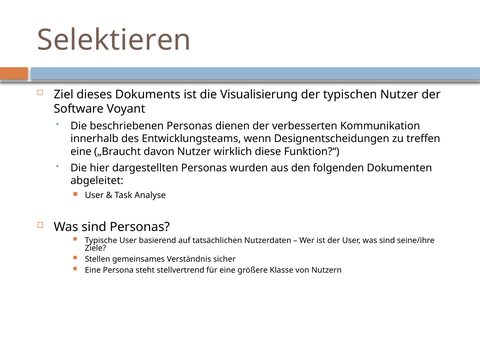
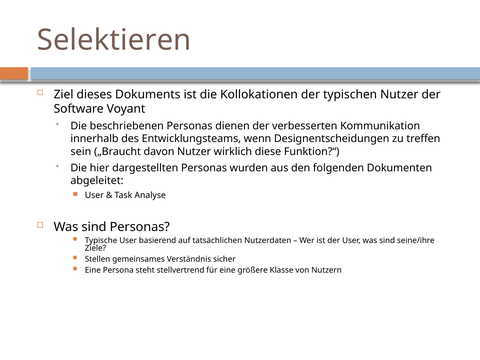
Visualisierung: Visualisierung -> Kollokationen
eine at (81, 152): eine -> sein
